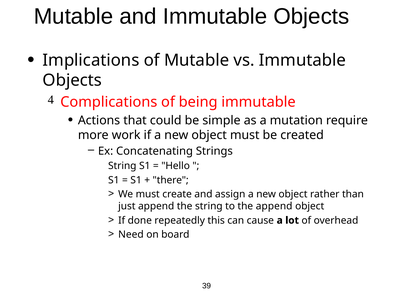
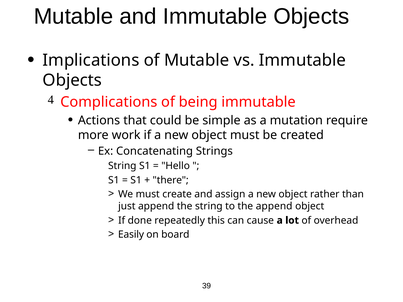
Need: Need -> Easily
